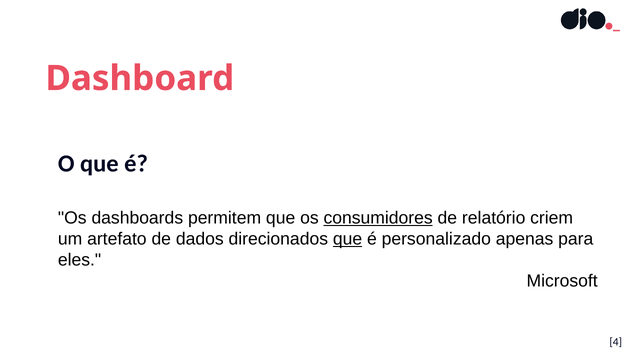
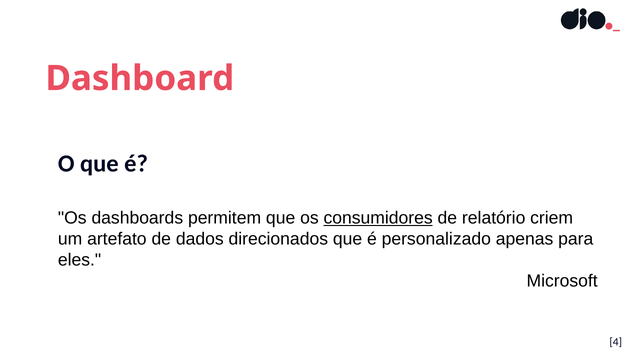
que at (348, 239) underline: present -> none
